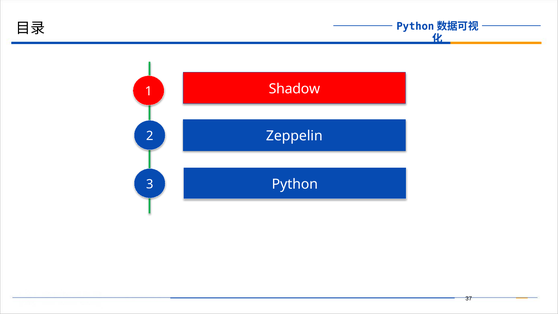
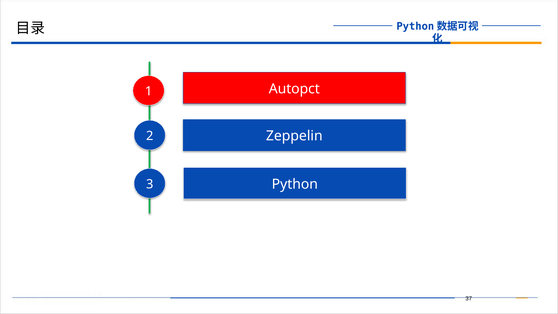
Shadow: Shadow -> Autopct
